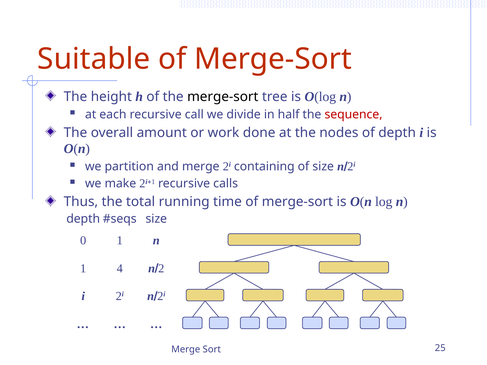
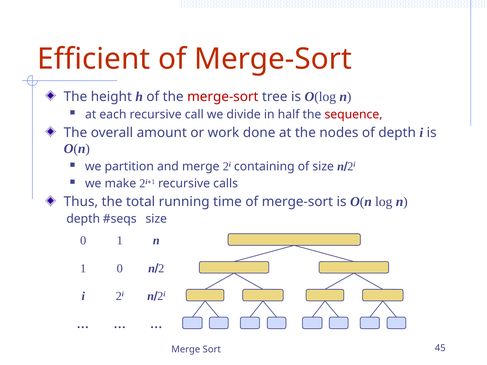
Suitable: Suitable -> Efficient
merge-sort at (223, 97) colour: black -> red
1 4: 4 -> 0
25: 25 -> 45
